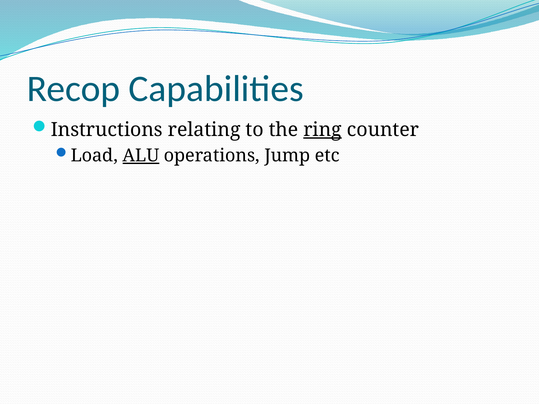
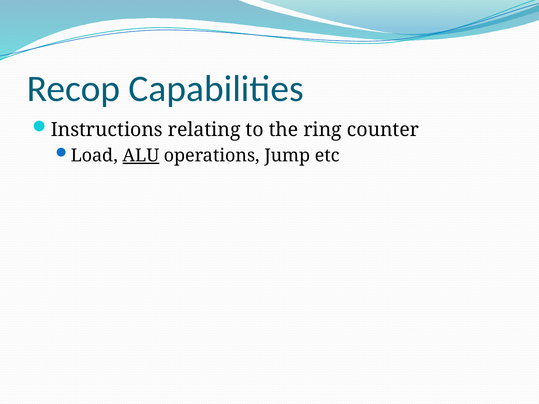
ring underline: present -> none
